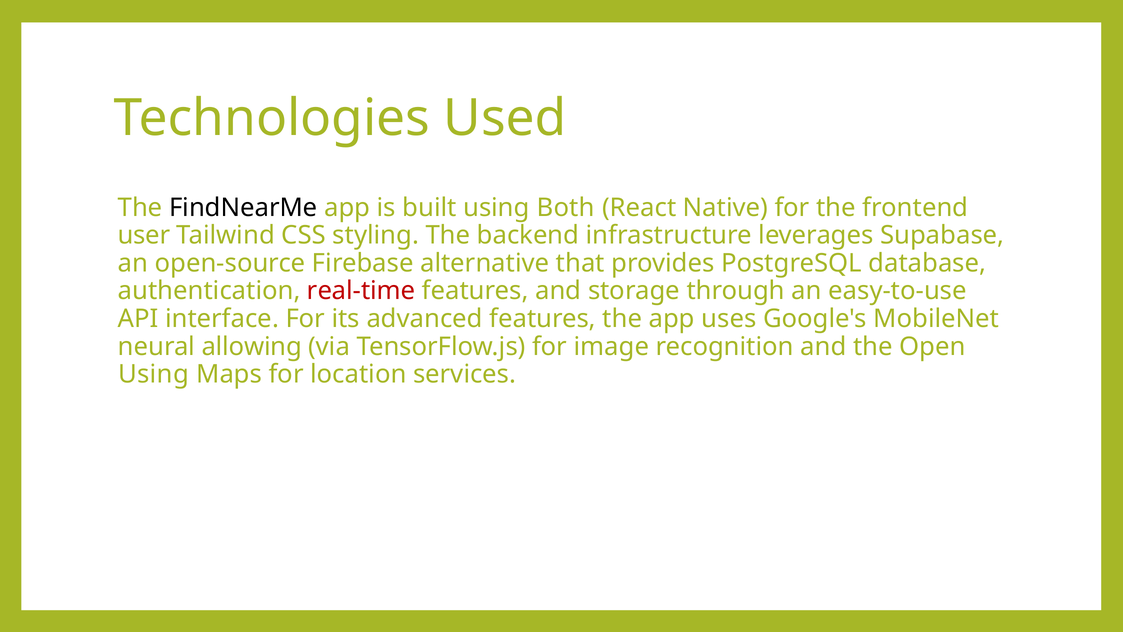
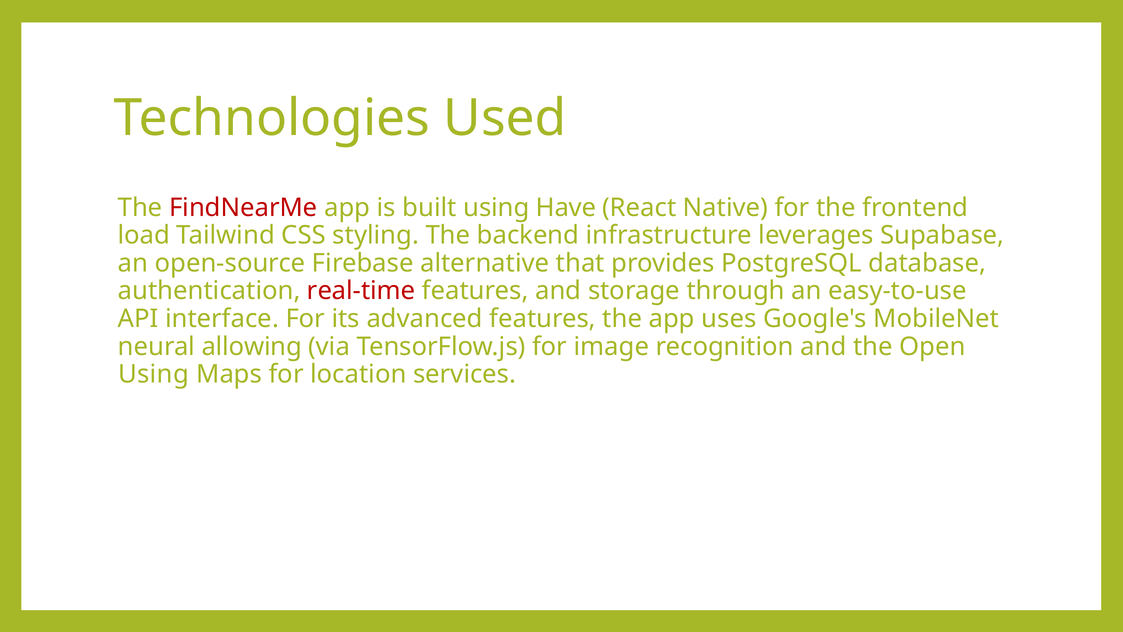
FindNearMe colour: black -> red
Both: Both -> Have
user: user -> load
